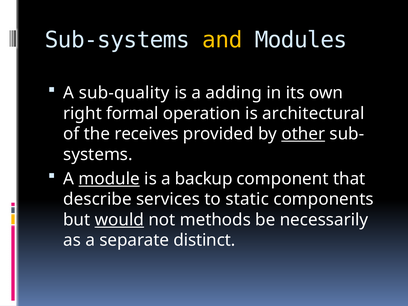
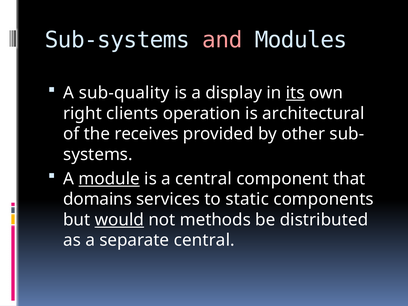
and colour: yellow -> pink
adding: adding -> display
its underline: none -> present
formal: formal -> clients
other underline: present -> none
a backup: backup -> central
describe: describe -> domains
necessarily: necessarily -> distributed
separate distinct: distinct -> central
